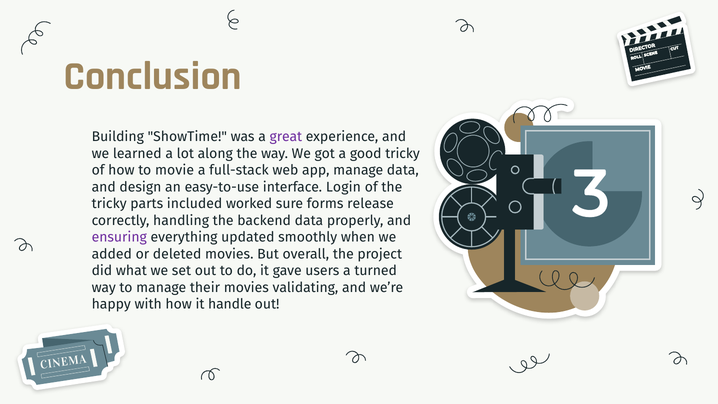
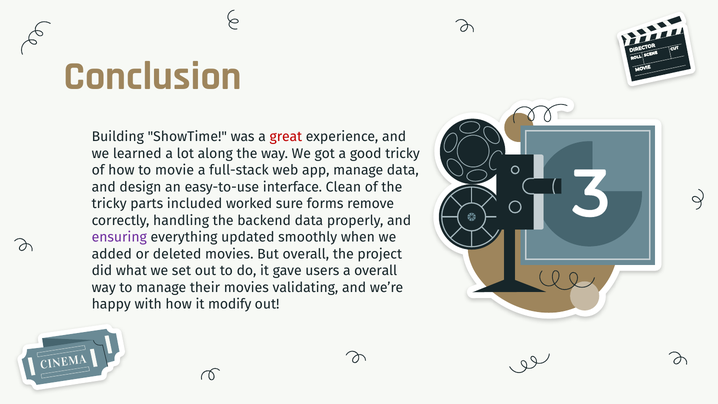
great colour: purple -> red
Login: Login -> Clean
release: release -> remove
a turned: turned -> overall
handle: handle -> modify
